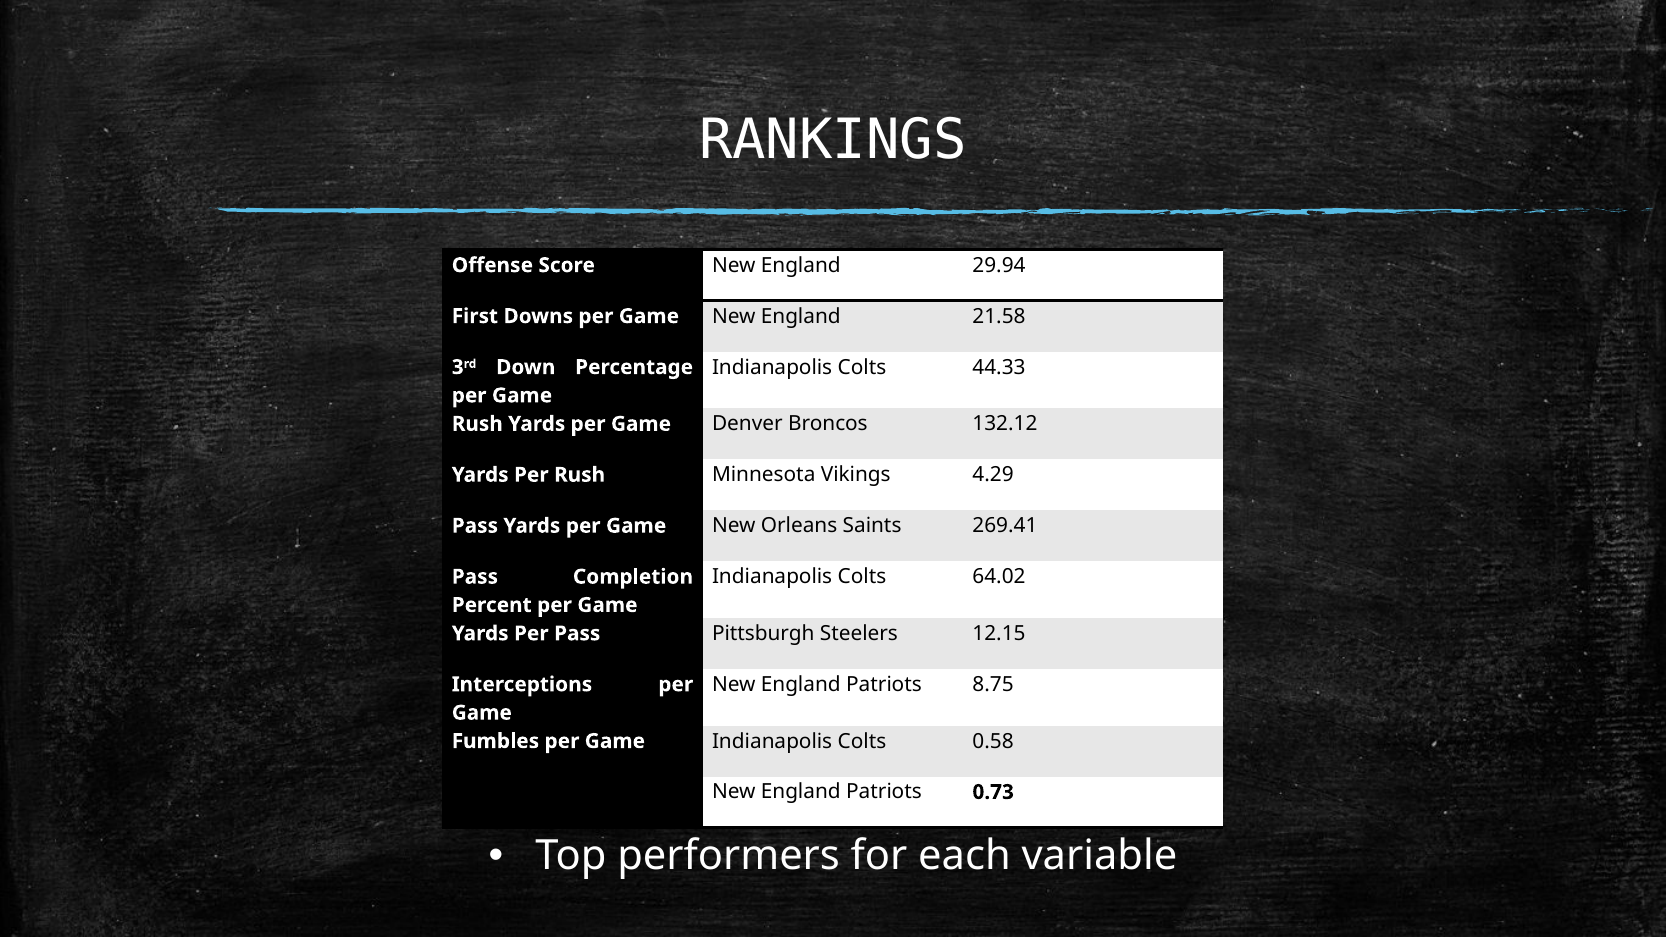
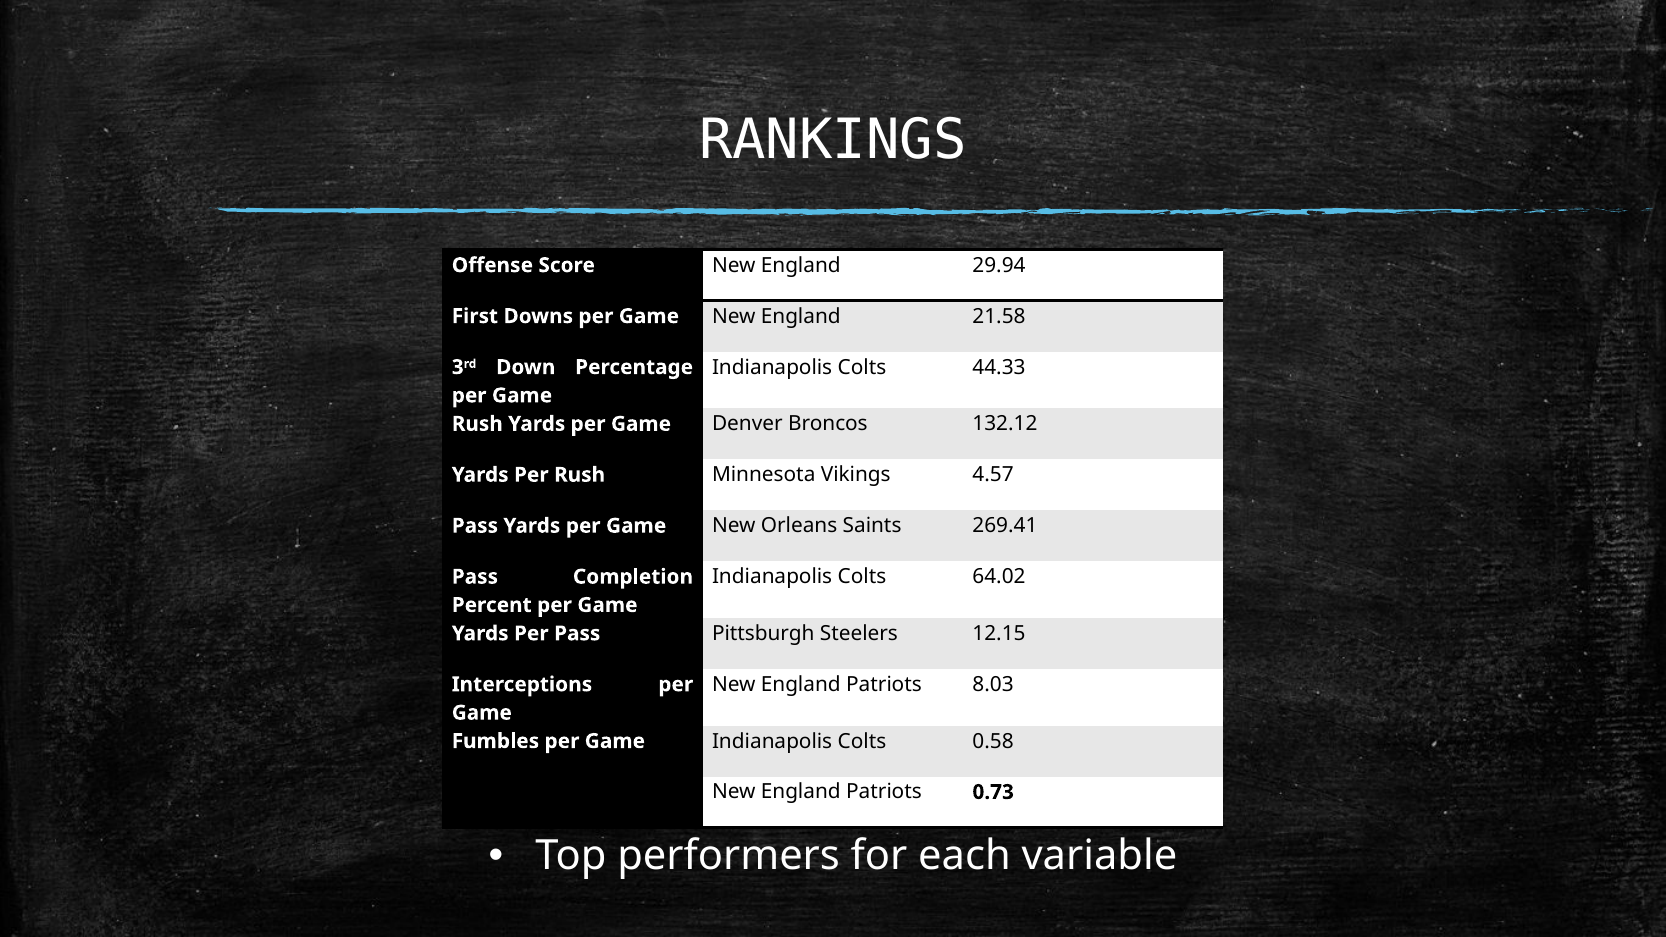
4.29: 4.29 -> 4.57
8.75: 8.75 -> 8.03
